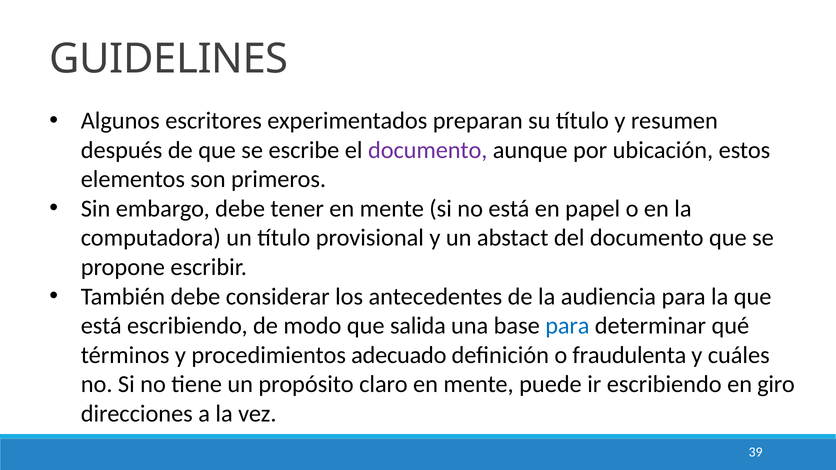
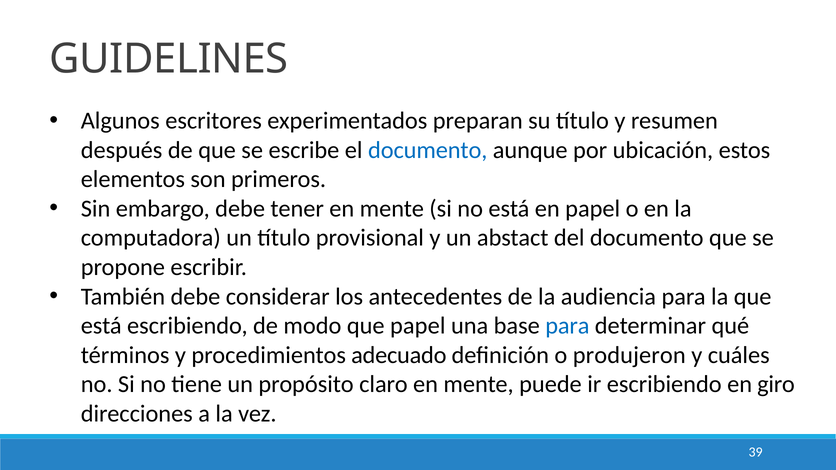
documento at (428, 150) colour: purple -> blue
que salida: salida -> papel
fraudulenta: fraudulenta -> produjeron
